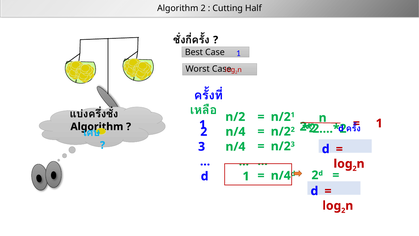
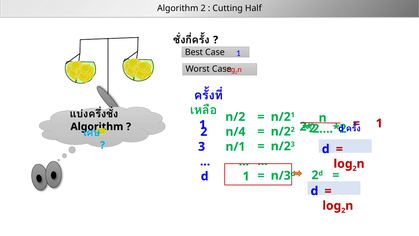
3 n/4: n/4 -> n/1
n/4 at (281, 175): n/4 -> n/3
